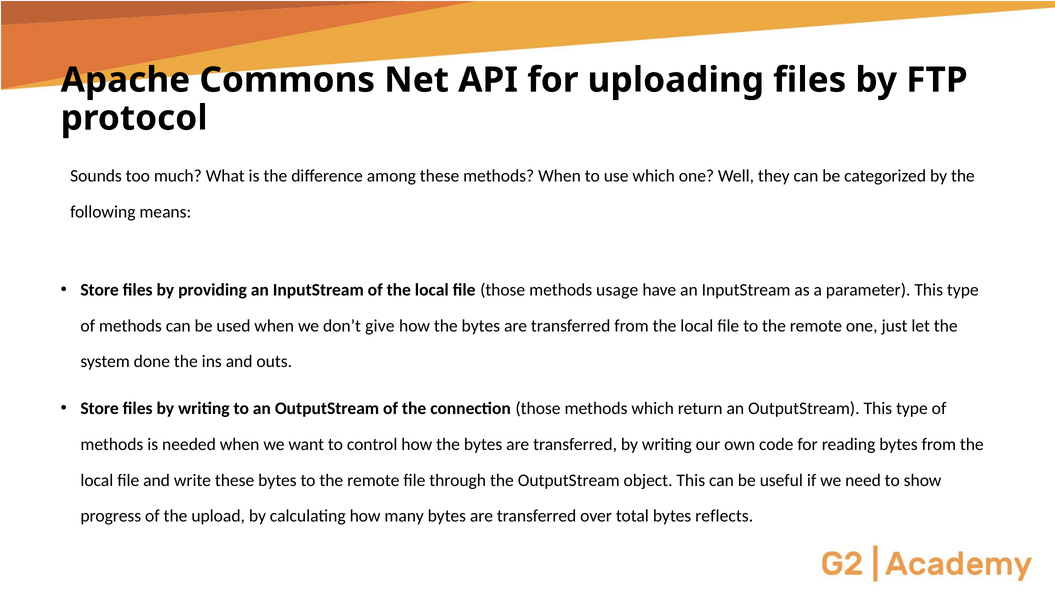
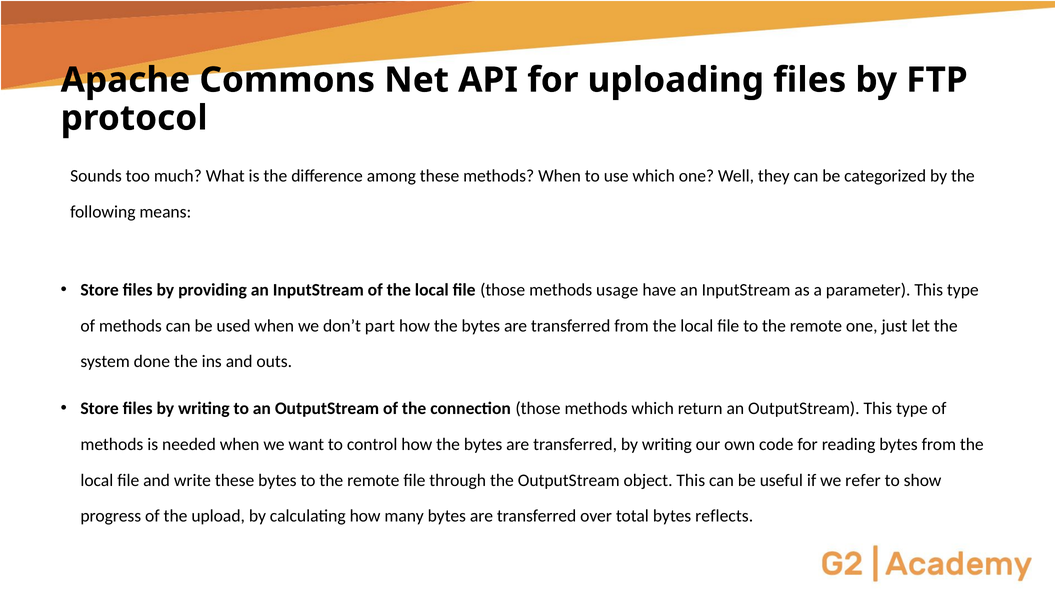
give: give -> part
need: need -> refer
